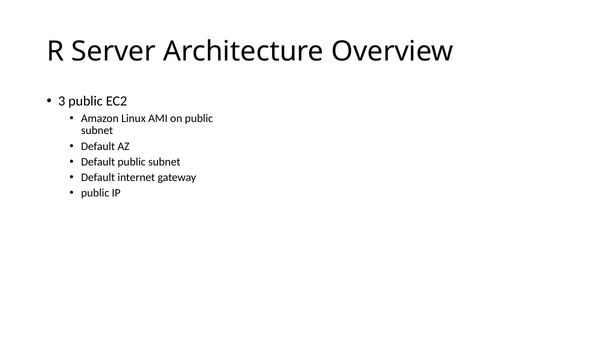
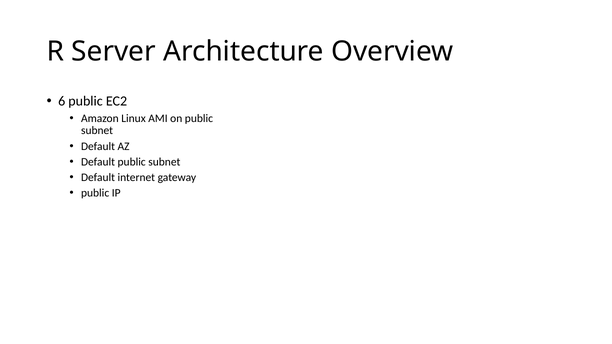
3: 3 -> 6
